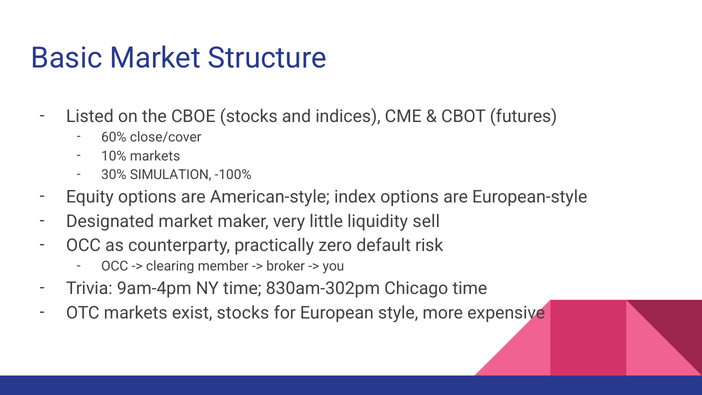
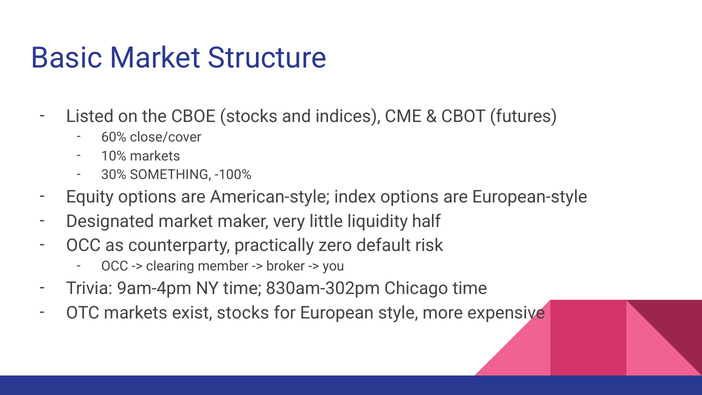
SIMULATION: SIMULATION -> SOMETHING
sell: sell -> half
